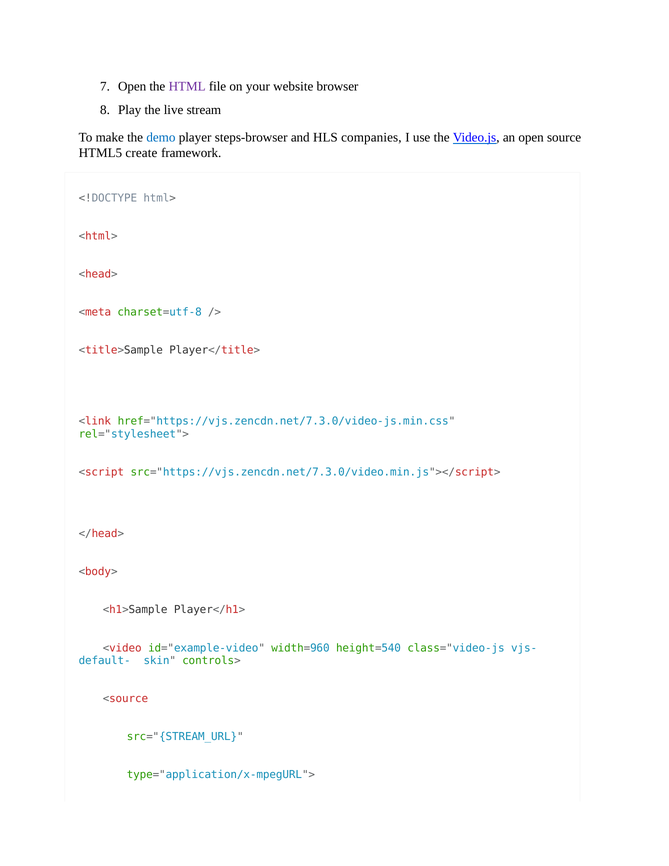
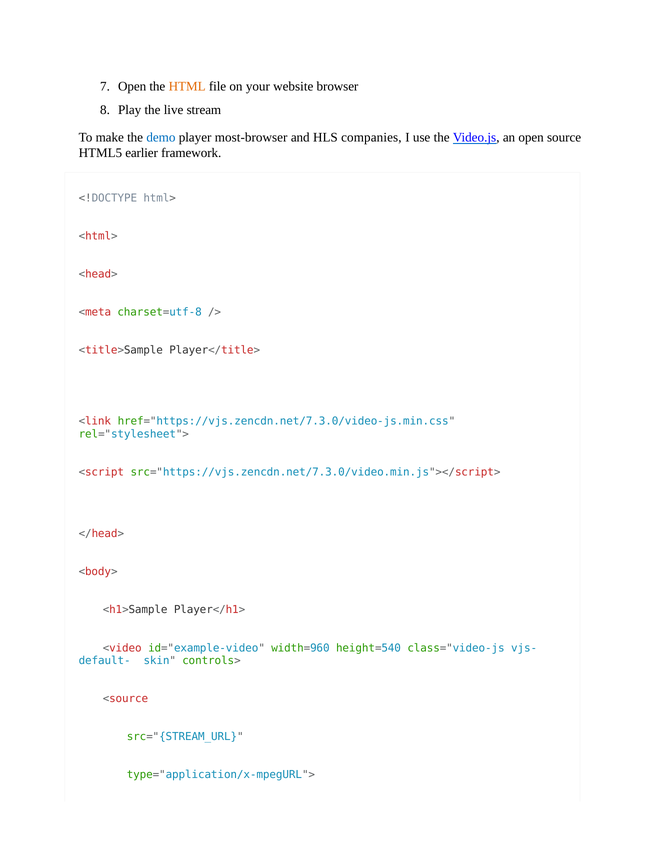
HTML colour: purple -> orange
steps-browser: steps-browser -> most-browser
create: create -> earlier
